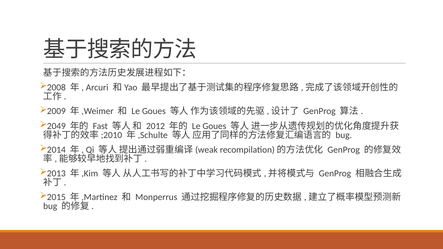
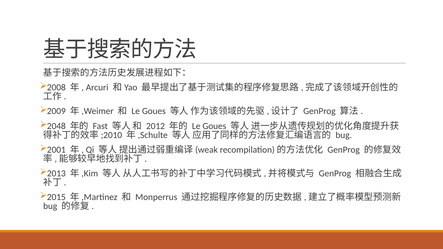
2049: 2049 -> 2048
2014: 2014 -> 2001
